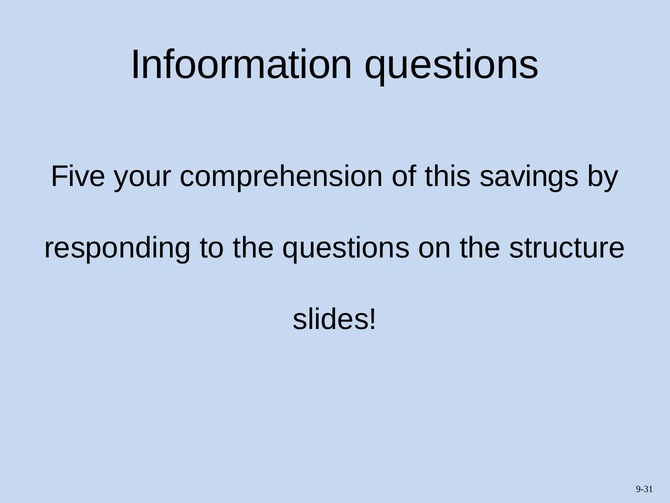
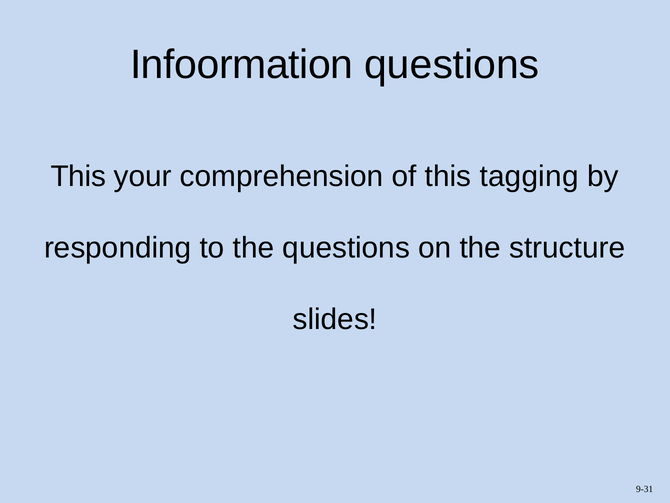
Five at (78, 176): Five -> This
savings: savings -> tagging
